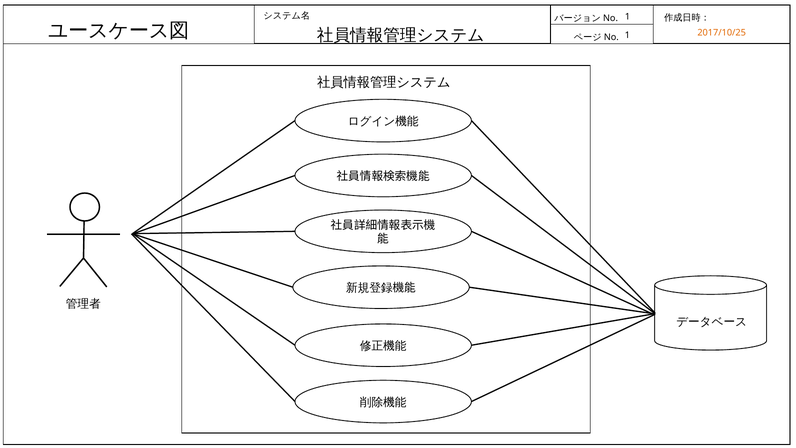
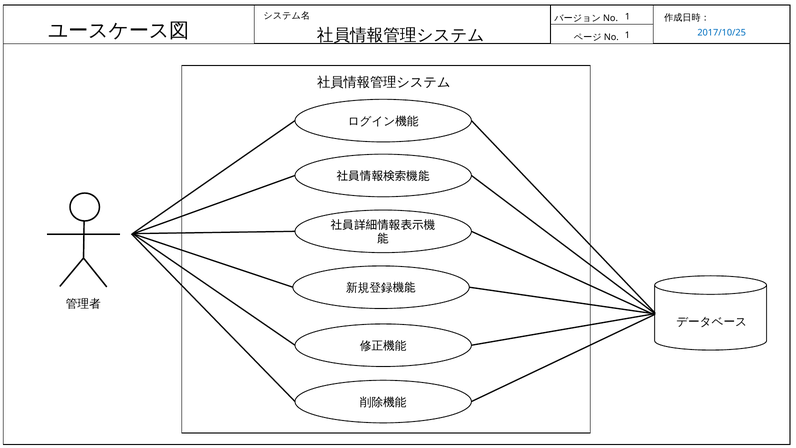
2017/10/25 colour: orange -> blue
